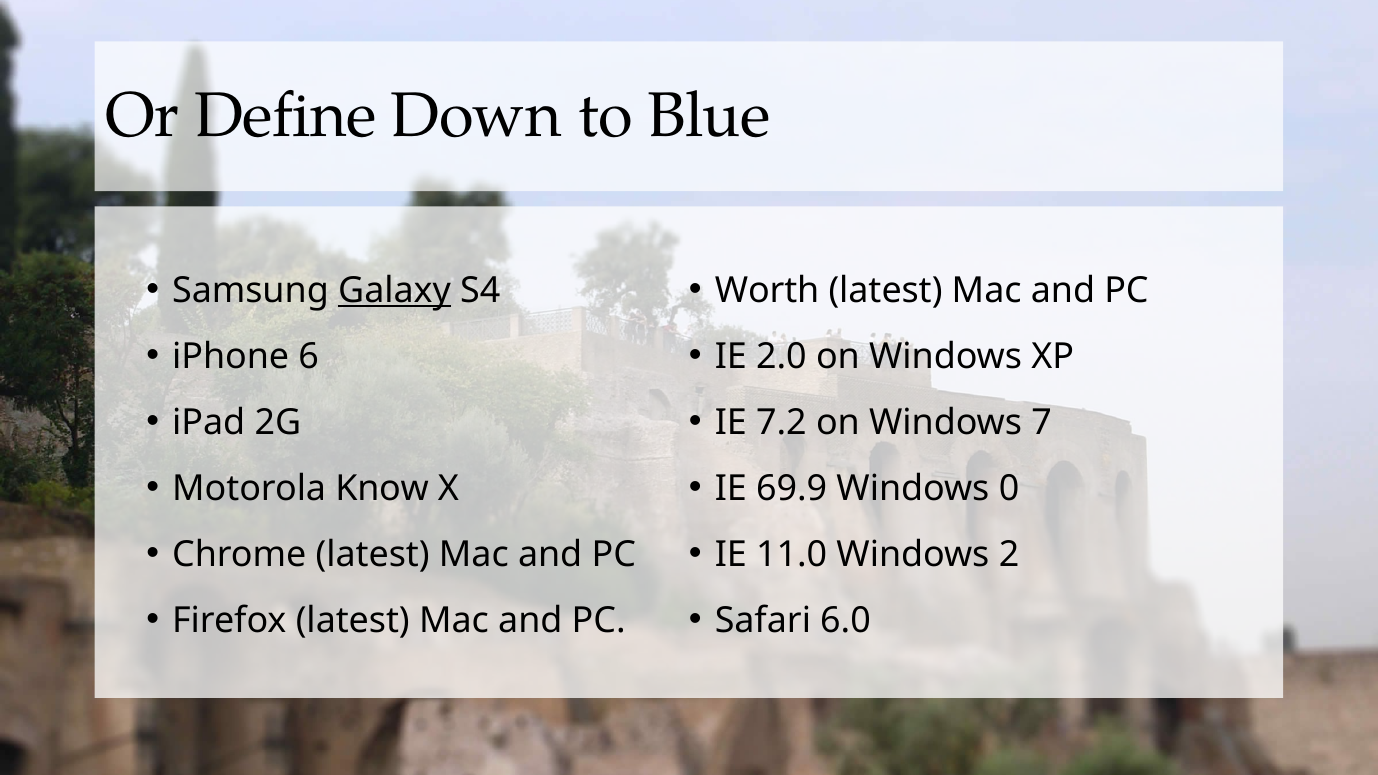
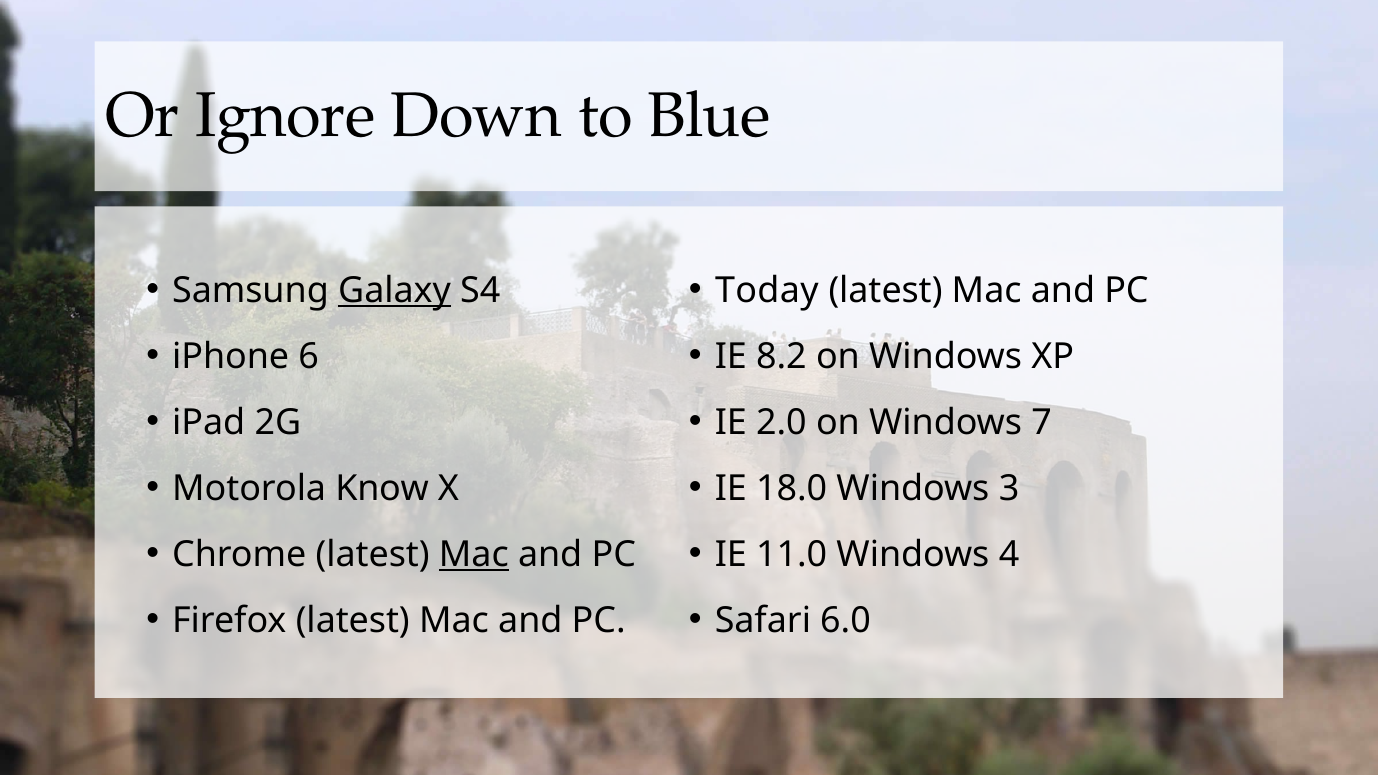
Define: Define -> Ignore
Worth: Worth -> Today
2.0: 2.0 -> 8.2
7.2: 7.2 -> 2.0
69.9: 69.9 -> 18.0
0: 0 -> 3
Mac at (474, 555) underline: none -> present
2: 2 -> 4
